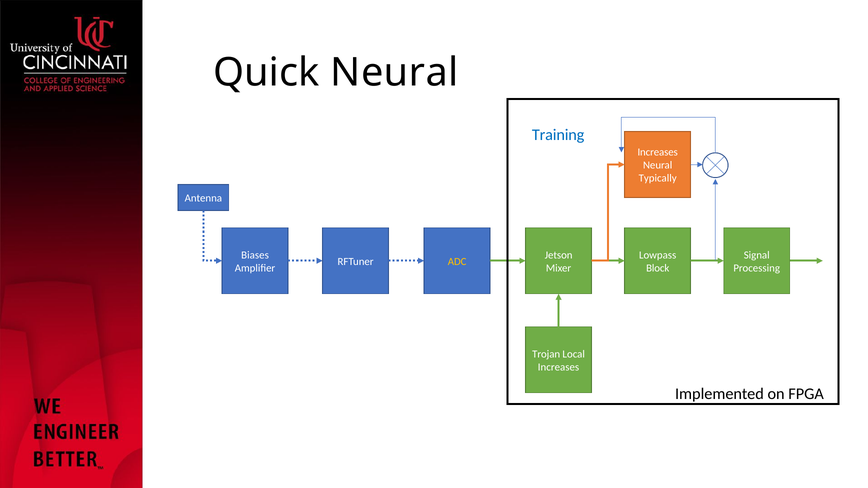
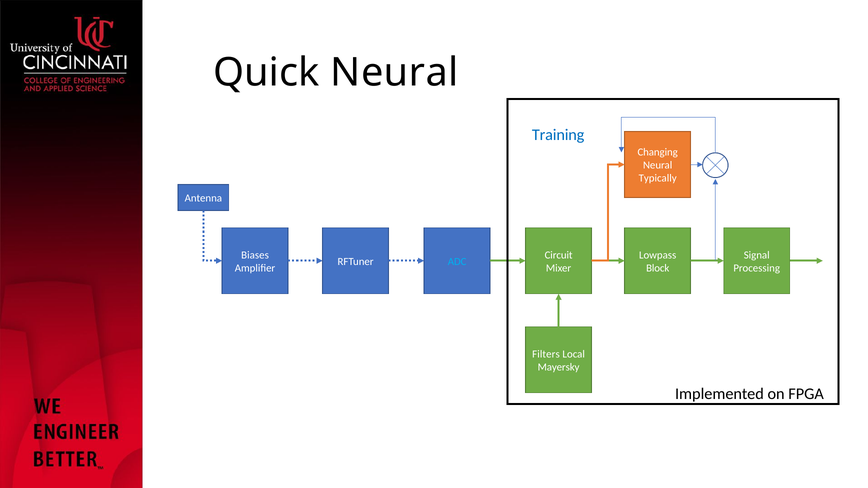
Increases at (658, 152): Increases -> Changing
Jetson: Jetson -> Circuit
ADC colour: yellow -> light blue
Trojan: Trojan -> Filters
Increases at (559, 367): Increases -> Mayersky
